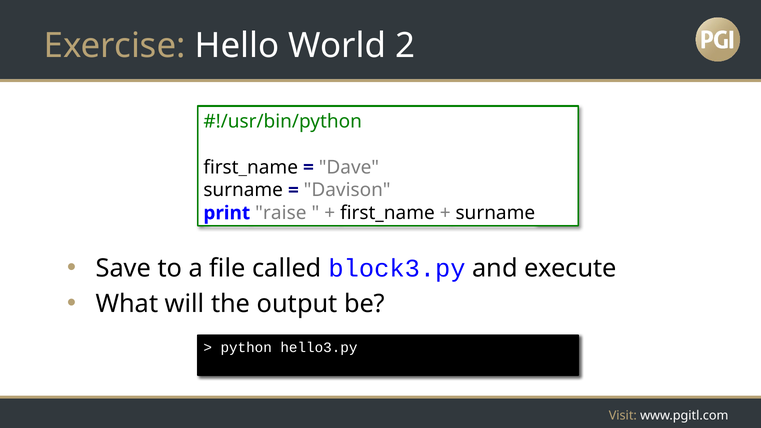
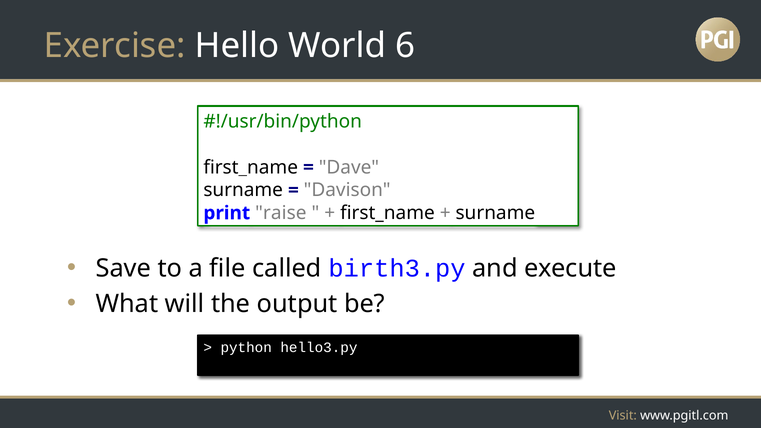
2: 2 -> 6
block3.py: block3.py -> birth3.py
